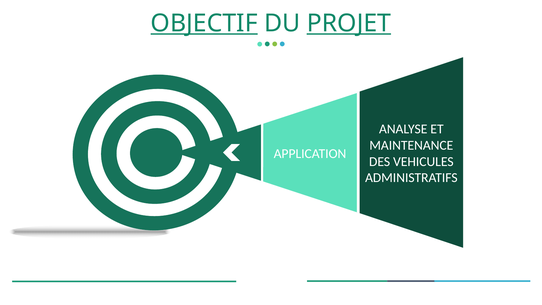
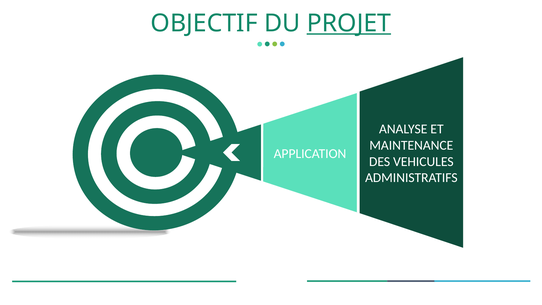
OBJECTIF underline: present -> none
